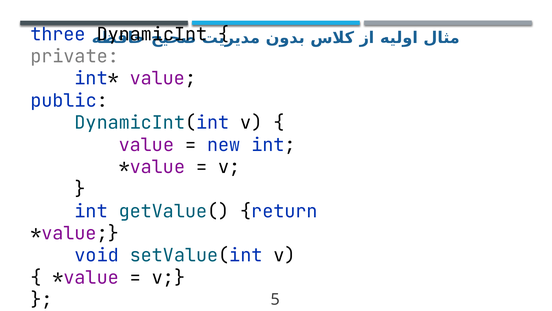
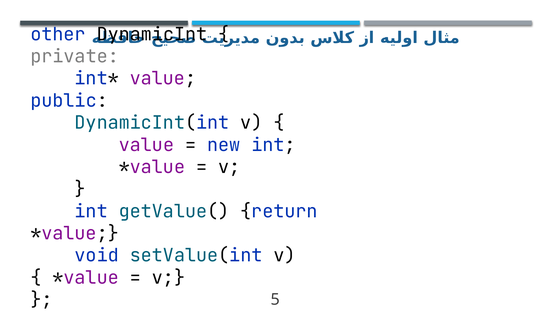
three: three -> other
